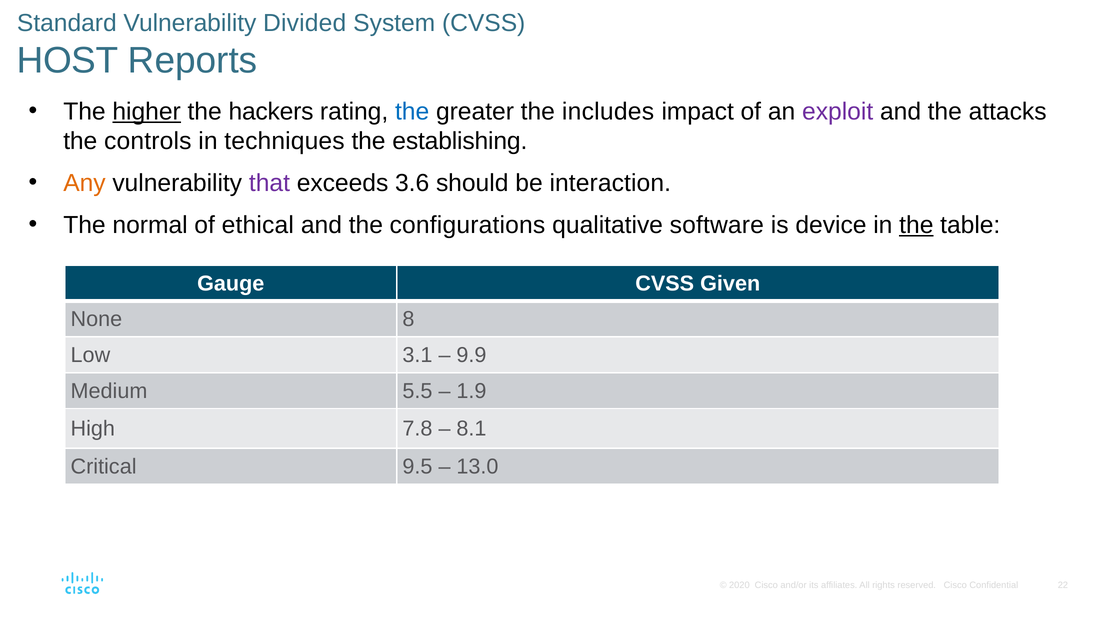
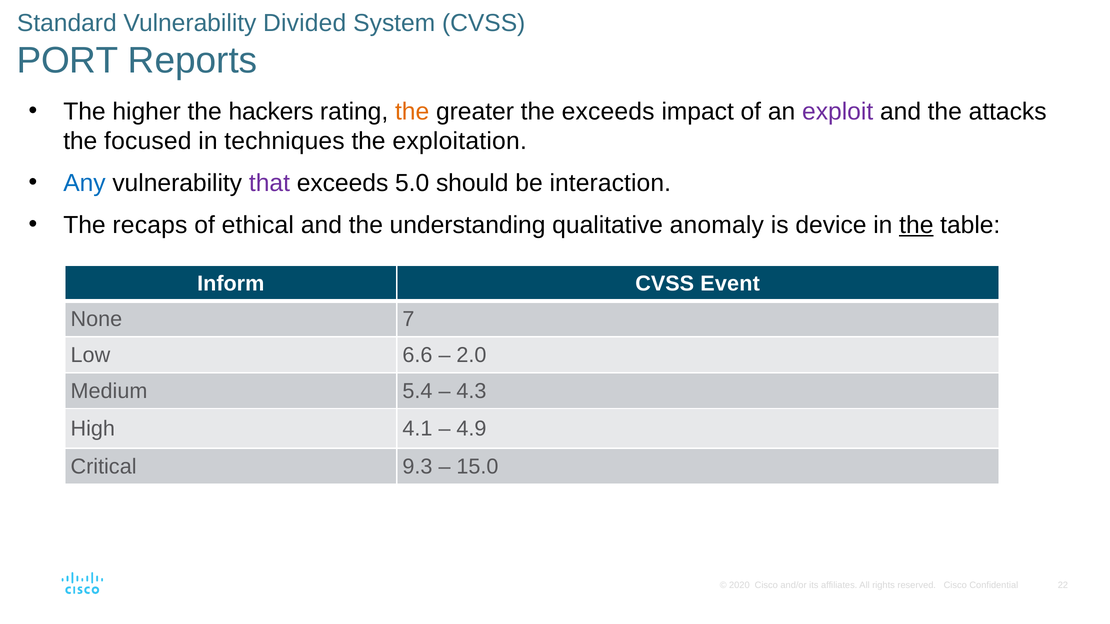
HOST: HOST -> PORT
higher underline: present -> none
the at (412, 112) colour: blue -> orange
the includes: includes -> exceeds
controls: controls -> focused
establishing: establishing -> exploitation
Any colour: orange -> blue
3.6: 3.6 -> 5.0
normal: normal -> recaps
configurations: configurations -> understanding
software: software -> anomaly
Gauge: Gauge -> Inform
Given: Given -> Event
8: 8 -> 7
3.1: 3.1 -> 6.6
9.9: 9.9 -> 2.0
5.5: 5.5 -> 5.4
1.9: 1.9 -> 4.3
7.8: 7.8 -> 4.1
8.1: 8.1 -> 4.9
9.5: 9.5 -> 9.3
13.0: 13.0 -> 15.0
